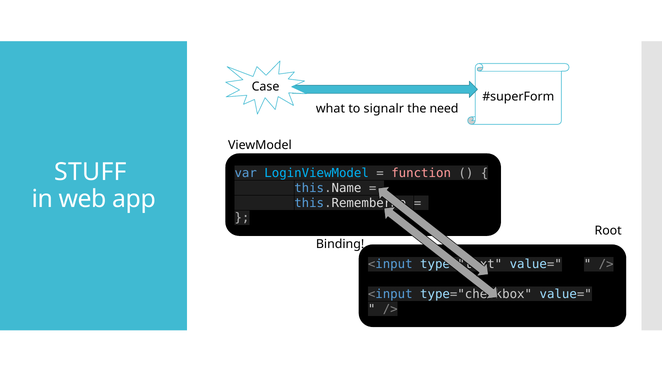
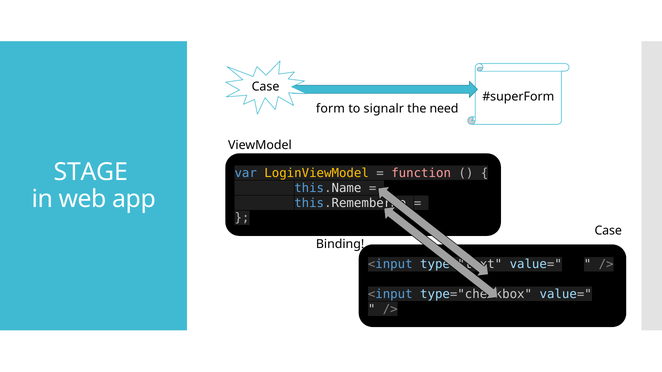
what: what -> form
STUFF: STUFF -> STAGE
LoginViewModel colour: light blue -> yellow
Root at (608, 231): Root -> Case
